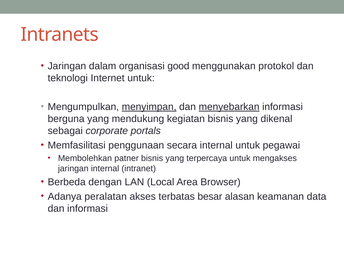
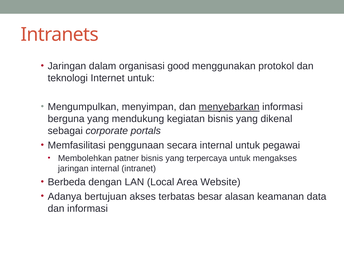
menyimpan underline: present -> none
Browser: Browser -> Website
peralatan: peralatan -> bertujuan
